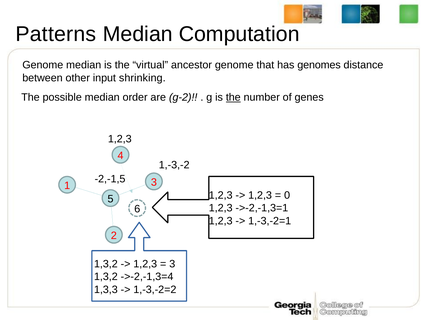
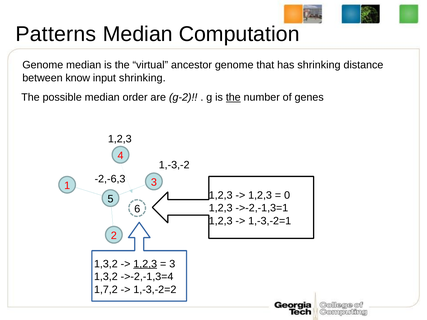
has genomes: genomes -> shrinking
other: other -> know
-2,-1,5: -2,-1,5 -> -2,-6,3
1,2,3 at (145, 264) underline: none -> present
1,3,3: 1,3,3 -> 1,7,2
